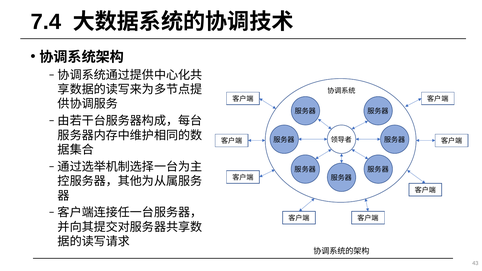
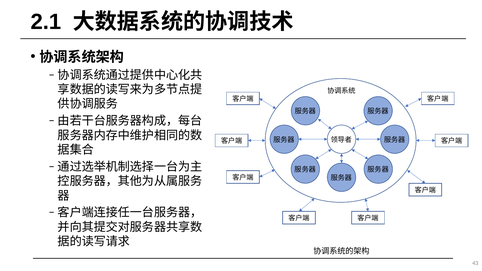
7.4: 7.4 -> 2.1
